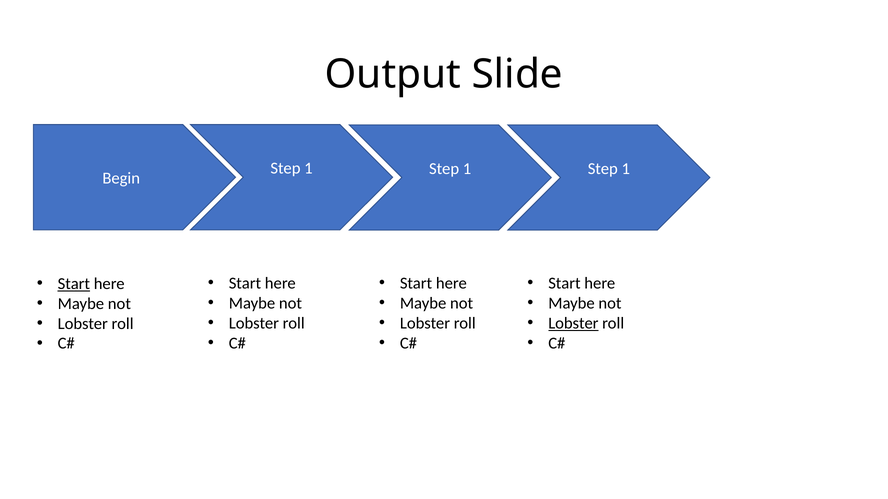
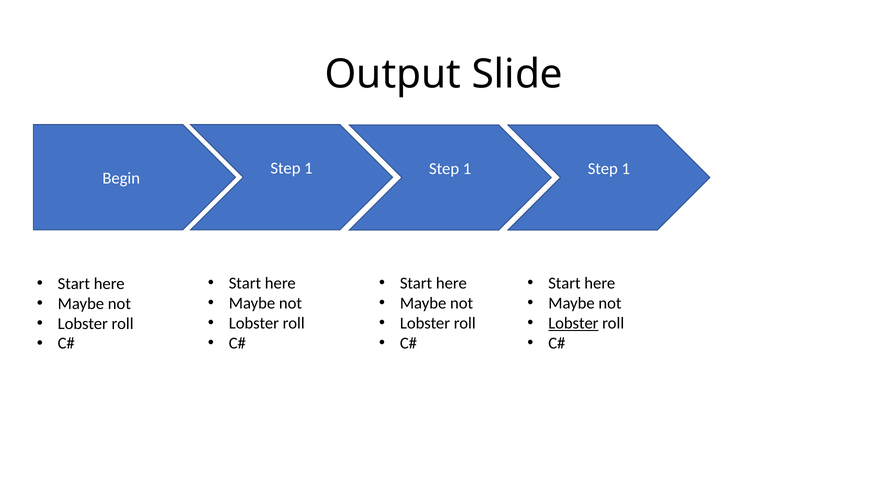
Start at (74, 284) underline: present -> none
